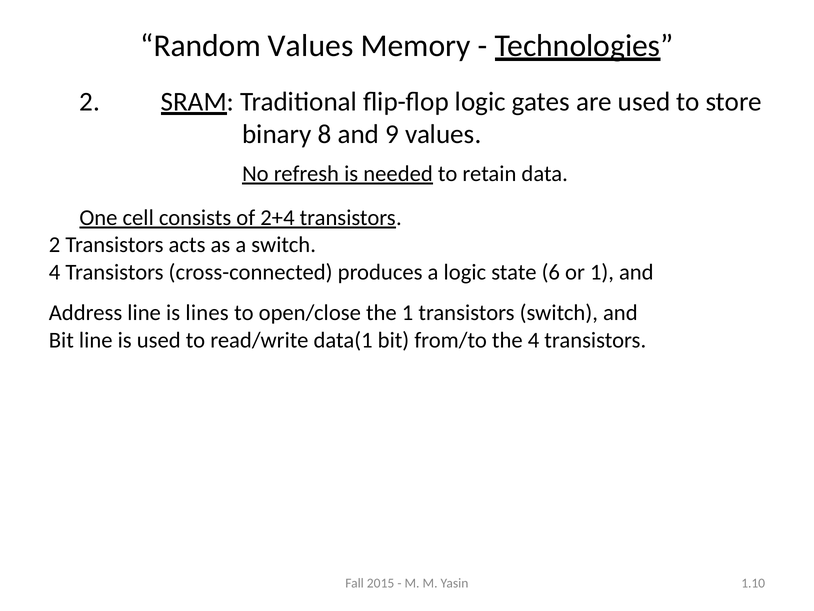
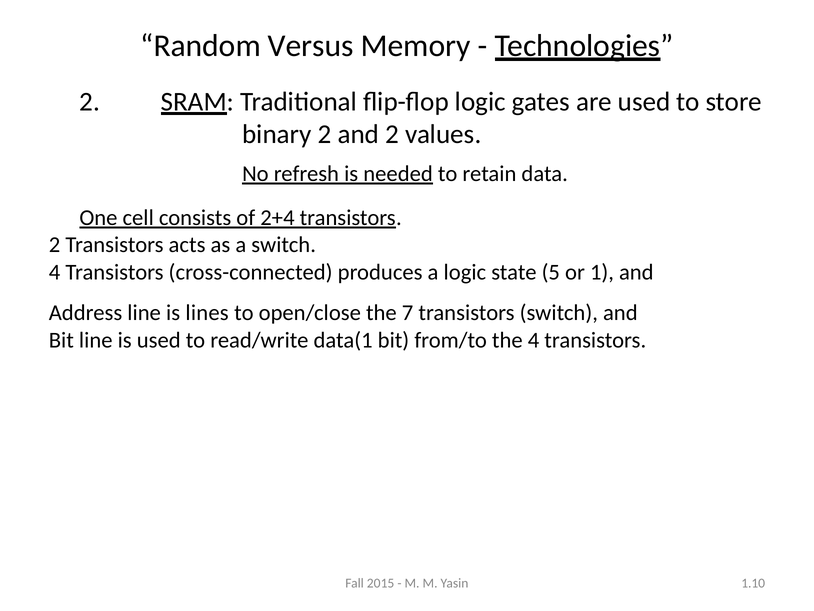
Random Values: Values -> Versus
binary 8: 8 -> 2
and 9: 9 -> 2
6: 6 -> 5
the 1: 1 -> 7
